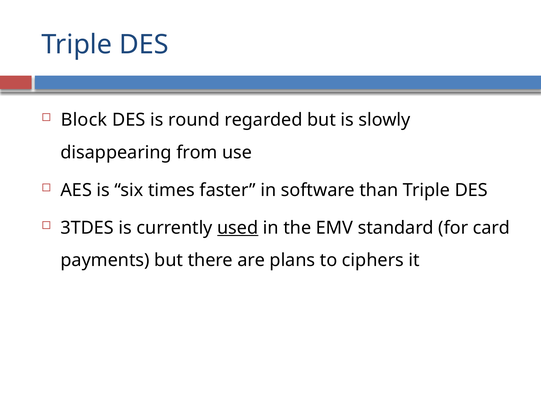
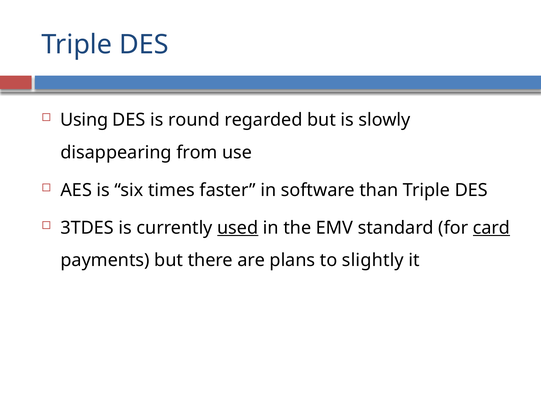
Block: Block -> Using
card underline: none -> present
ciphers: ciphers -> slightly
